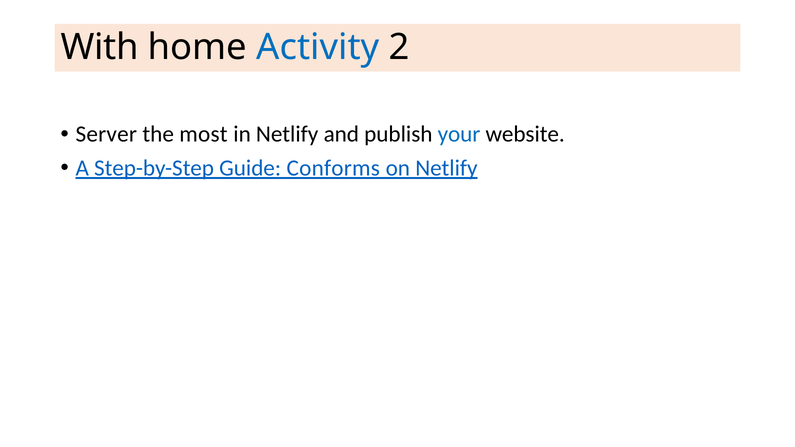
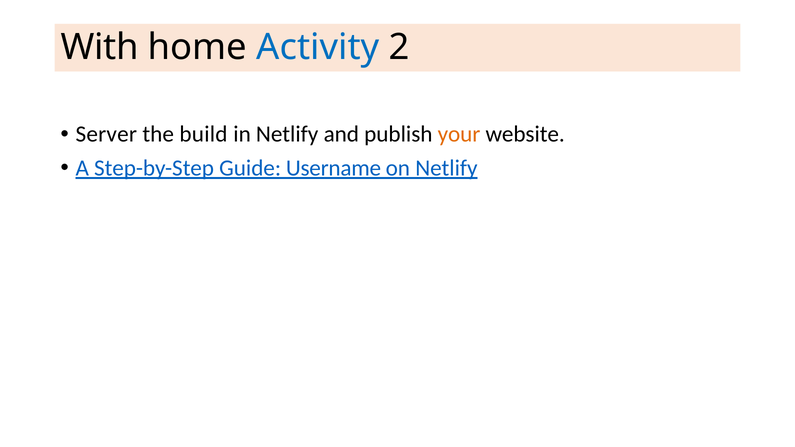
most: most -> build
your colour: blue -> orange
Conforms: Conforms -> Username
